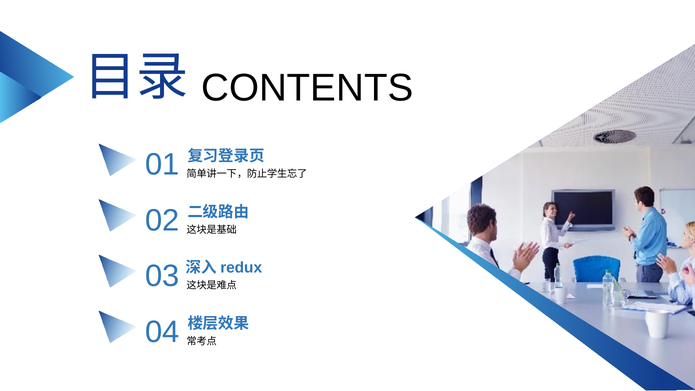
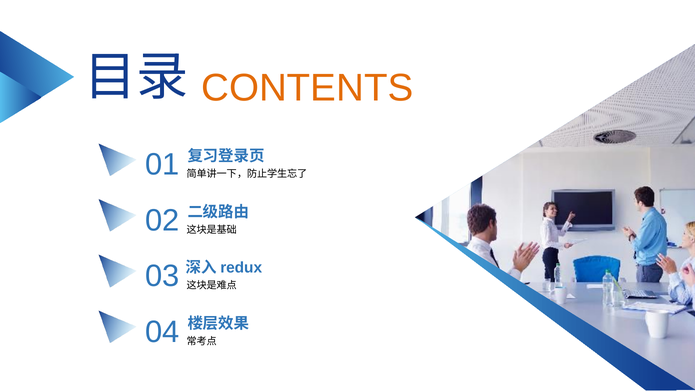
CONTENTS colour: black -> orange
